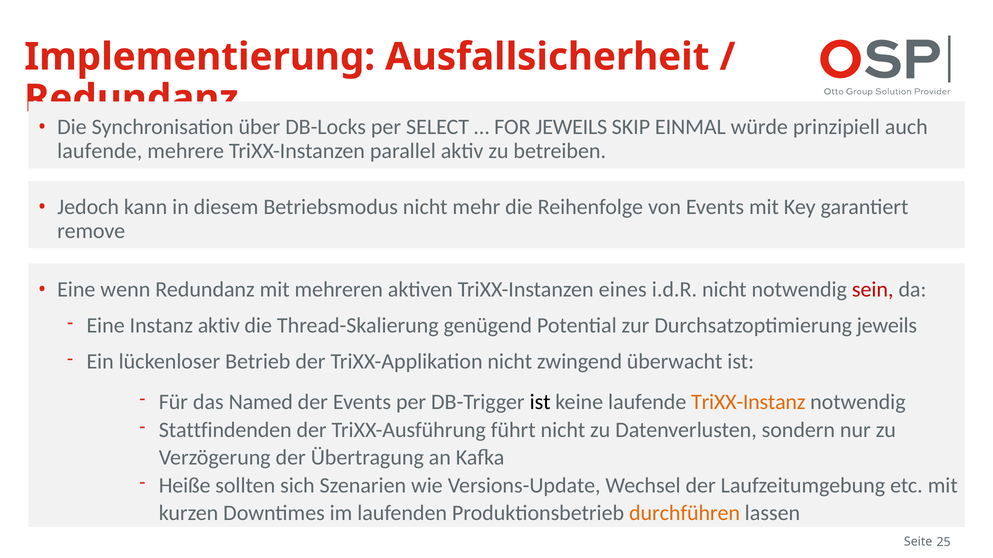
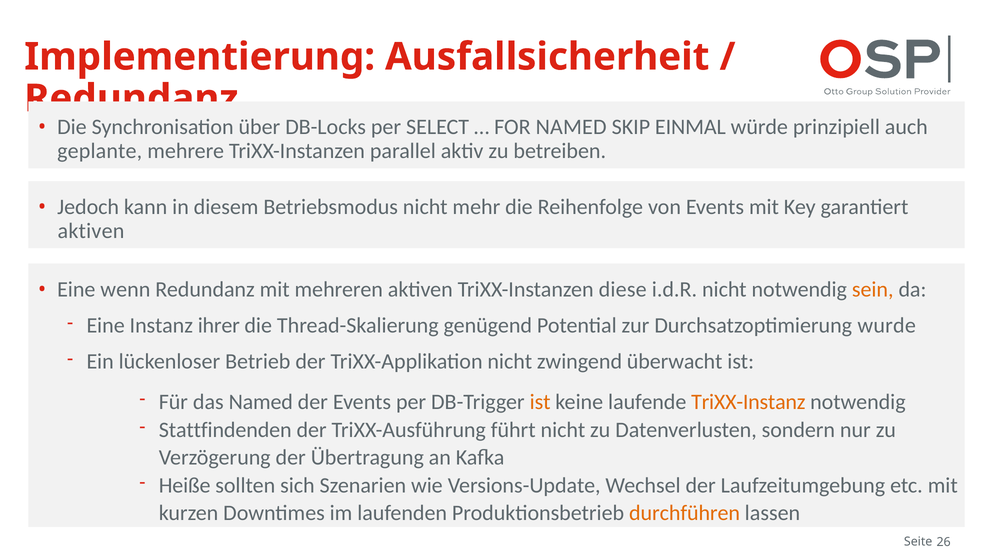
FOR JEWEILS: JEWEILS -> NAMED
laufende at (100, 151): laufende -> geplante
remove at (91, 231): remove -> aktiven
eines: eines -> diese
sein colour: red -> orange
Instanz aktiv: aktiv -> ihrer
Durchsatzoptimierung jeweils: jeweils -> wurde
ist at (540, 403) colour: black -> orange
25: 25 -> 26
